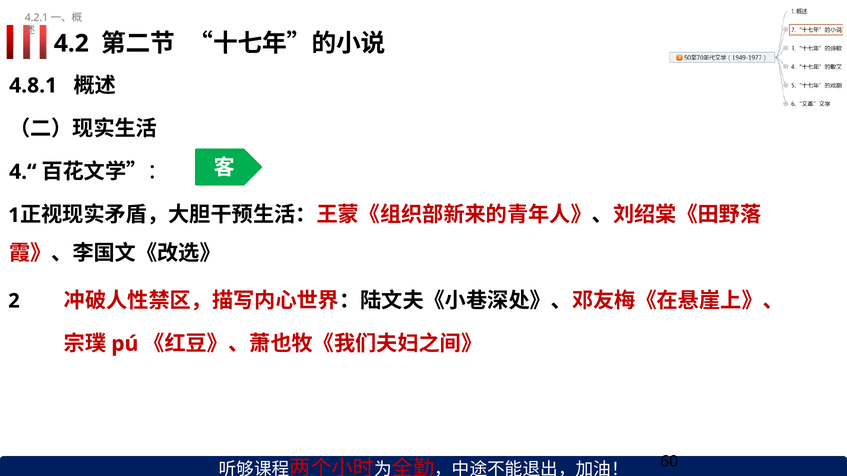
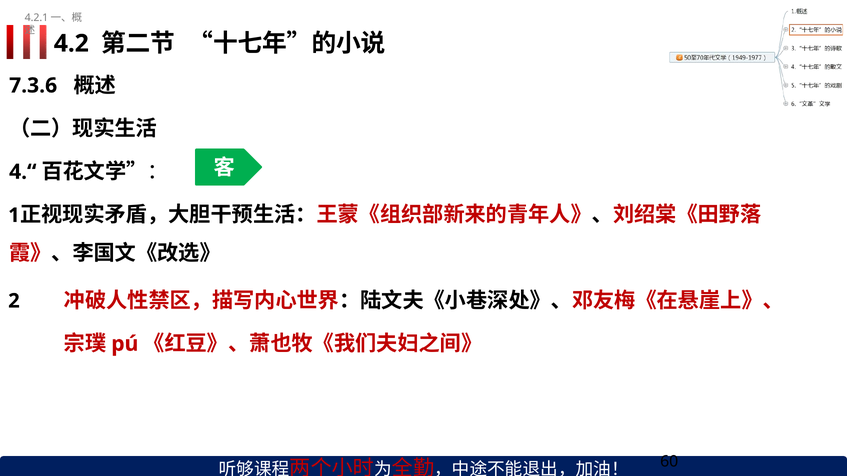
4.8.1: 4.8.1 -> 7.3.6
